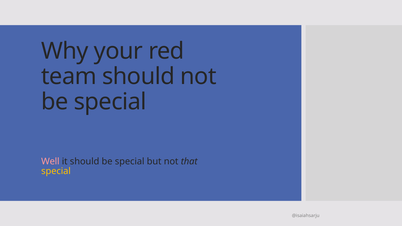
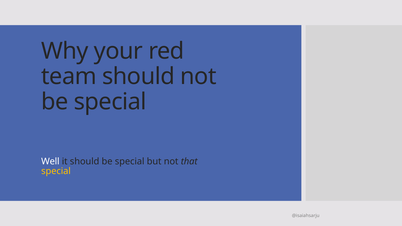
Well colour: pink -> white
